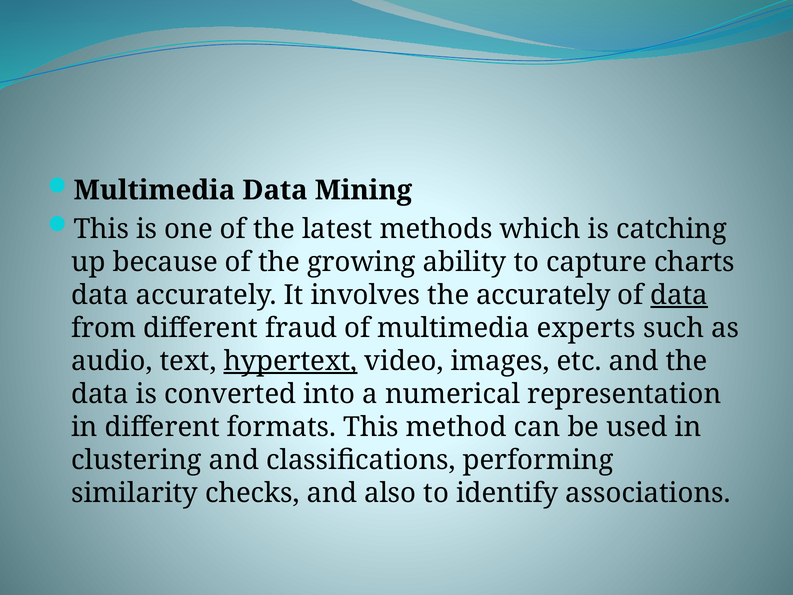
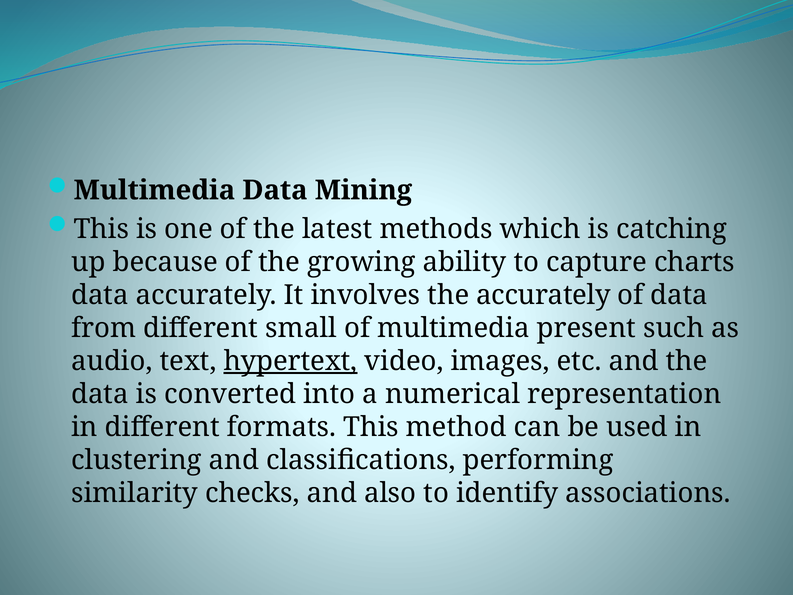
data at (679, 295) underline: present -> none
fraud: fraud -> small
experts: experts -> present
